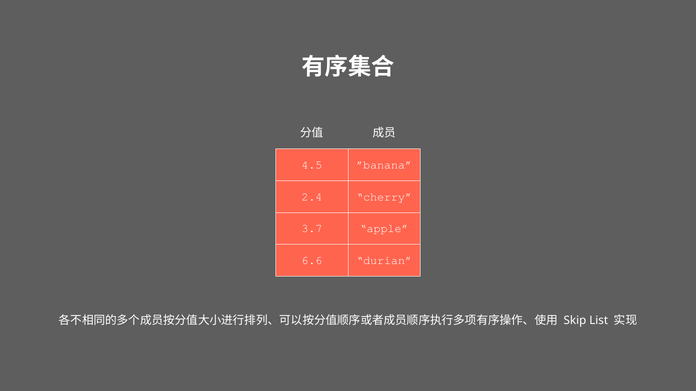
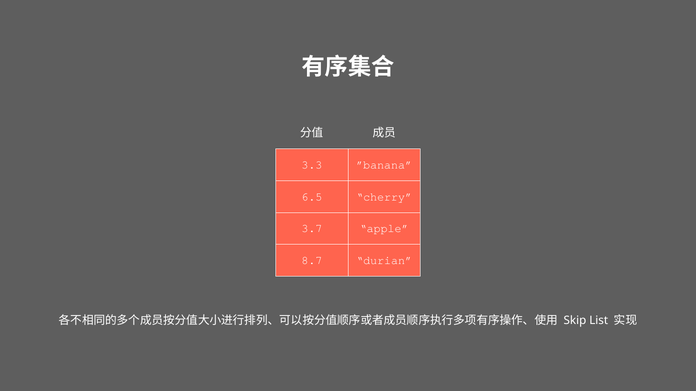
4.5: 4.5 -> 3.3
2.4: 2.4 -> 6.5
6.6: 6.6 -> 8.7
